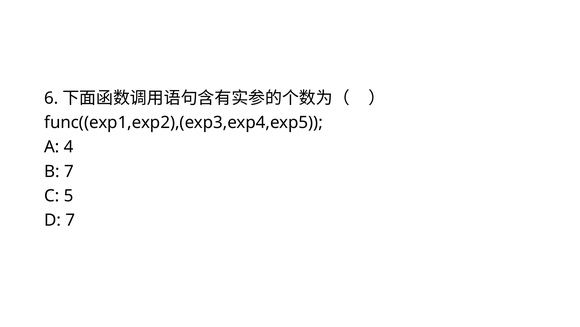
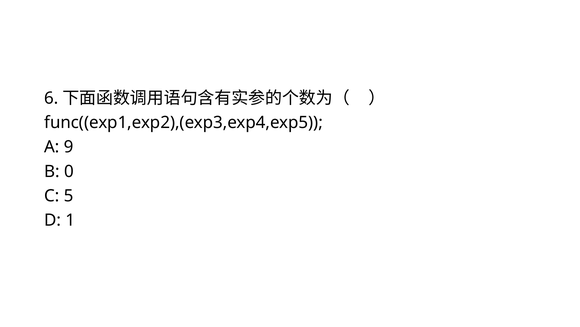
4: 4 -> 9
B 7: 7 -> 0
D 7: 7 -> 1
